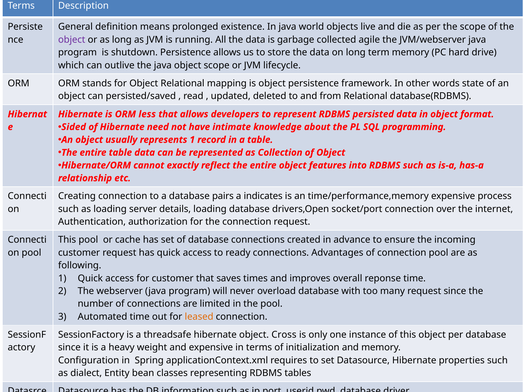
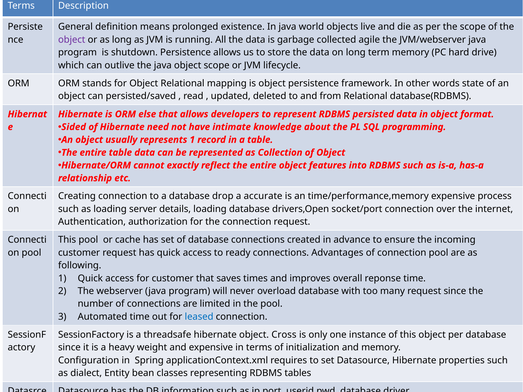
less: less -> else
pairs: pairs -> drop
indicates: indicates -> accurate
leased colour: orange -> blue
